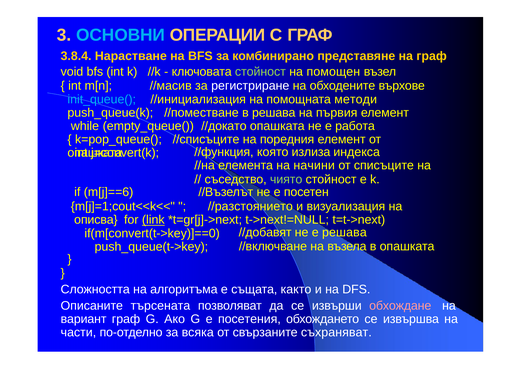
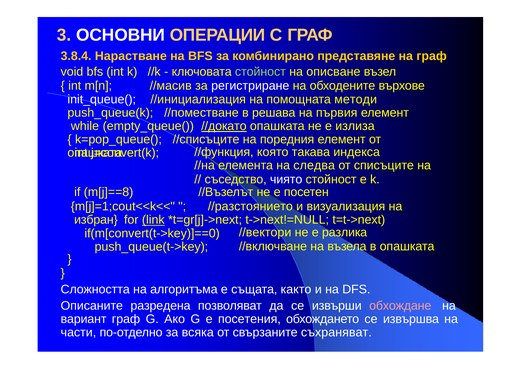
ОСНОВНИ colour: light blue -> white
помощен: помощен -> описване
init_queue( colour: light blue -> white
//докато underline: none -> present
работа: работа -> излиза
излиза: излиза -> такава
начини: начини -> следва
чиято colour: light green -> white
m[j]==6: m[j]==6 -> m[j]==8
описва: описва -> избран
//добавят: //добавят -> //вектори
е решава: решава -> разлика
търсената: търсената -> разредена
